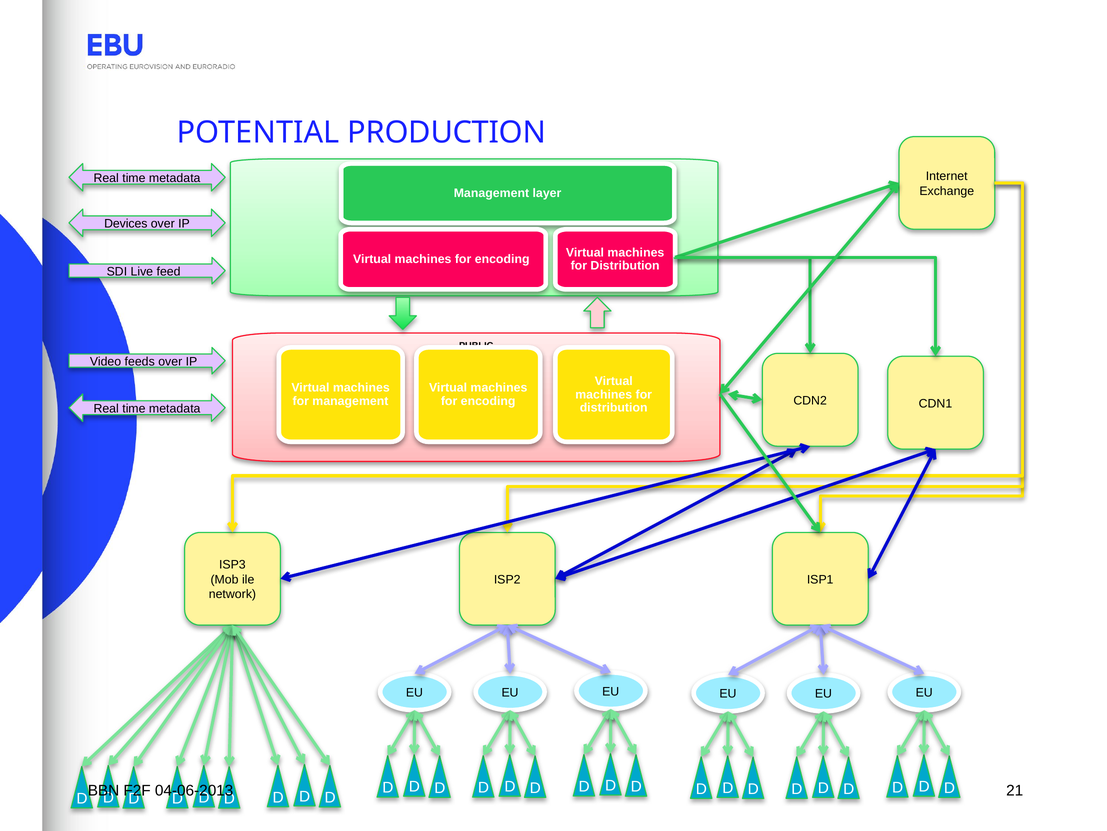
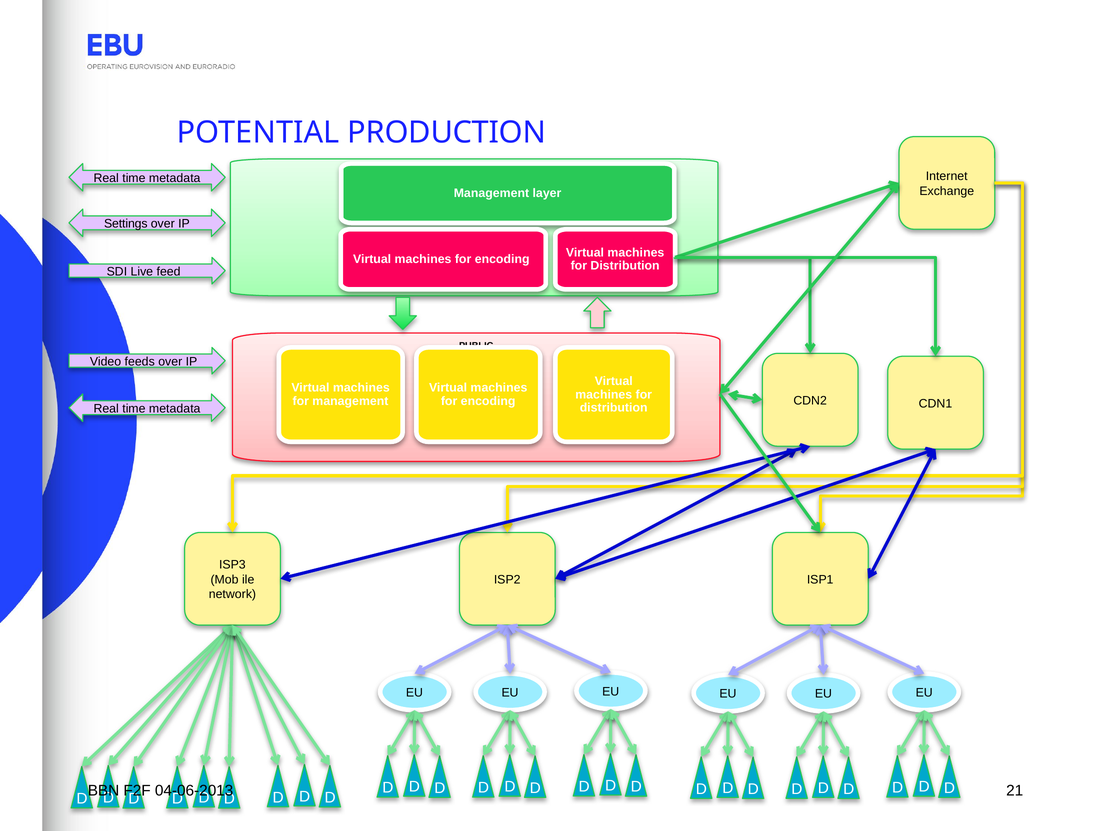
Devices: Devices -> Settings
